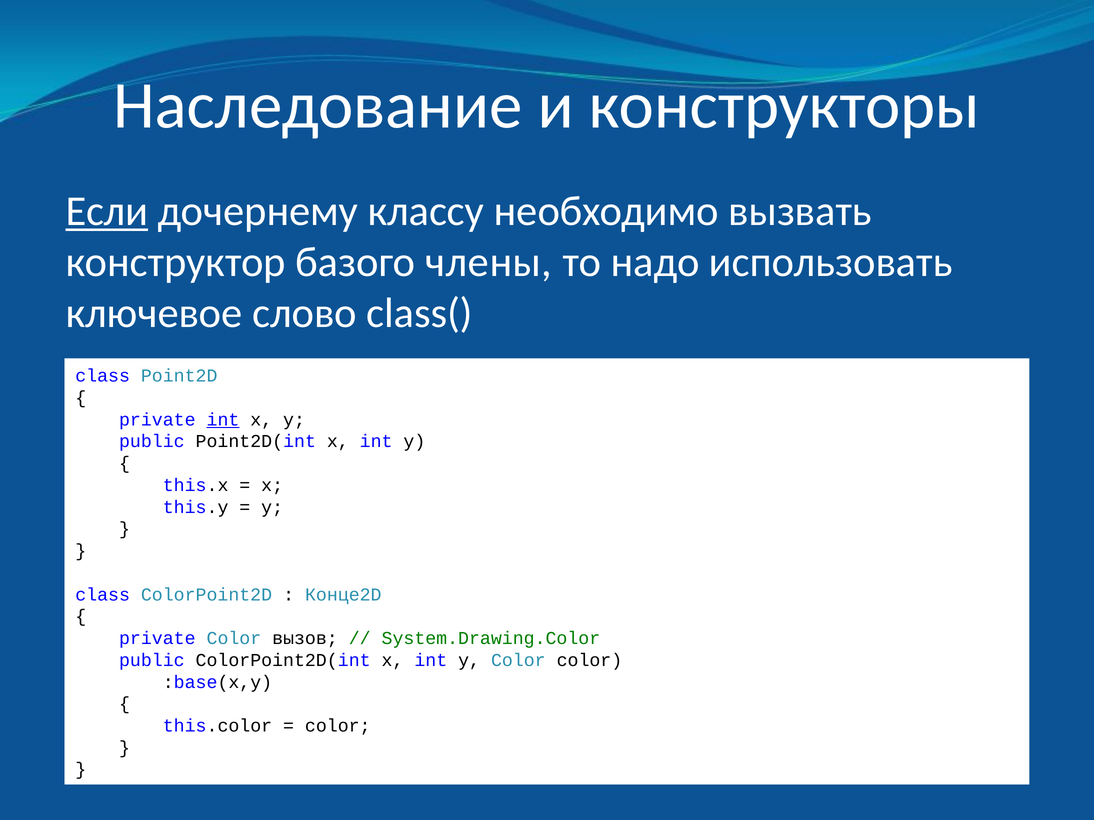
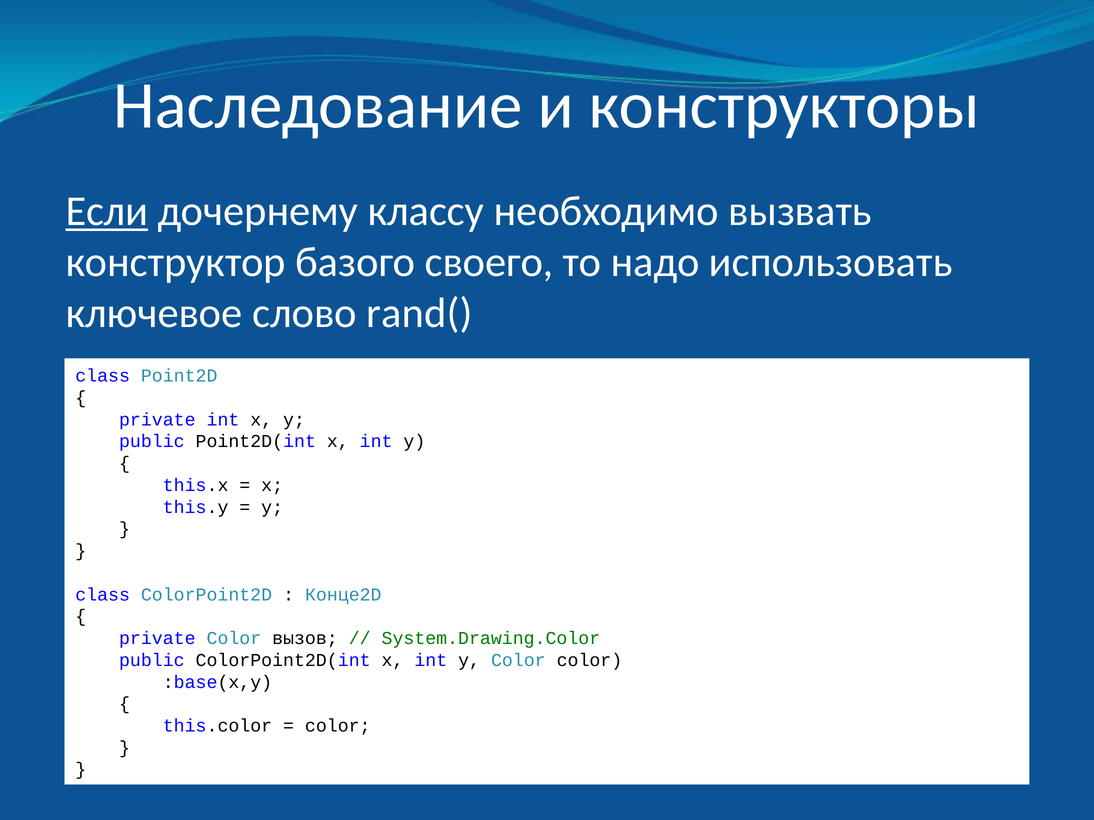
члены: члены -> своего
class(: class( -> rand(
int at (223, 420) underline: present -> none
